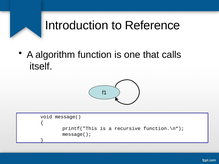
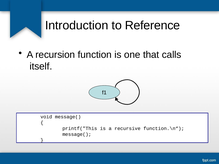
algorithm: algorithm -> recursion
